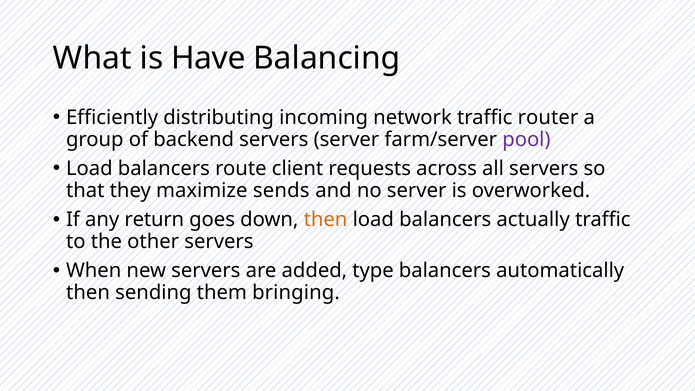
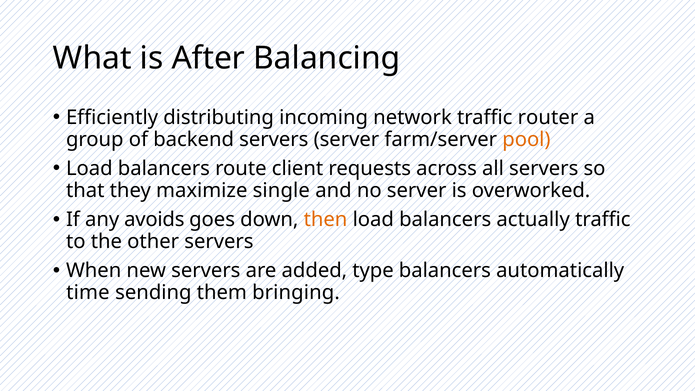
Have: Have -> After
pool colour: purple -> orange
sends: sends -> single
return: return -> avoids
then at (88, 293): then -> time
